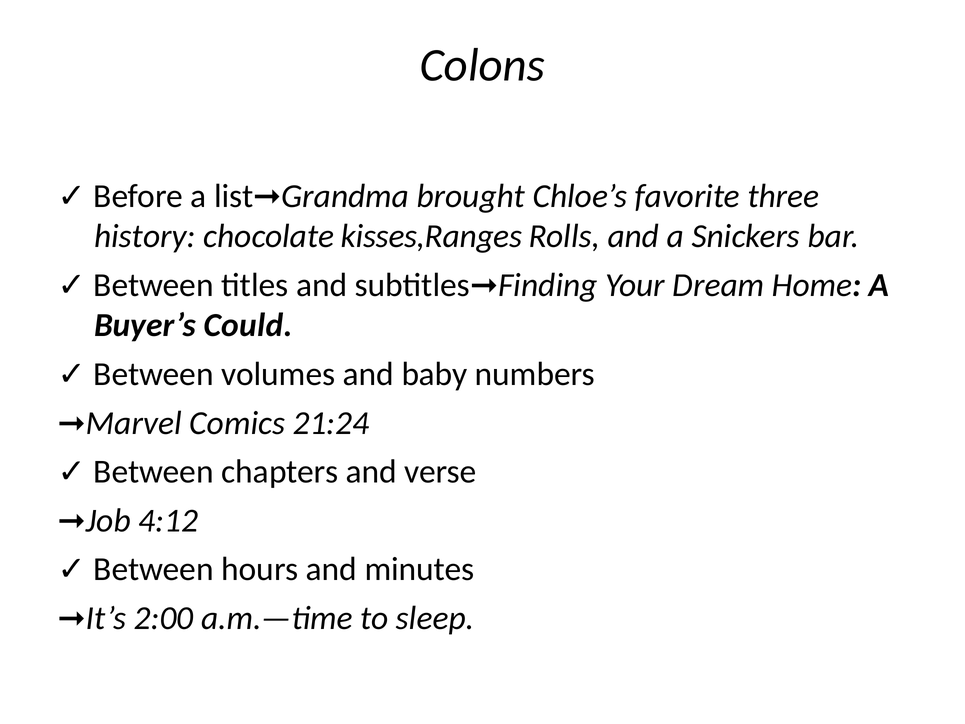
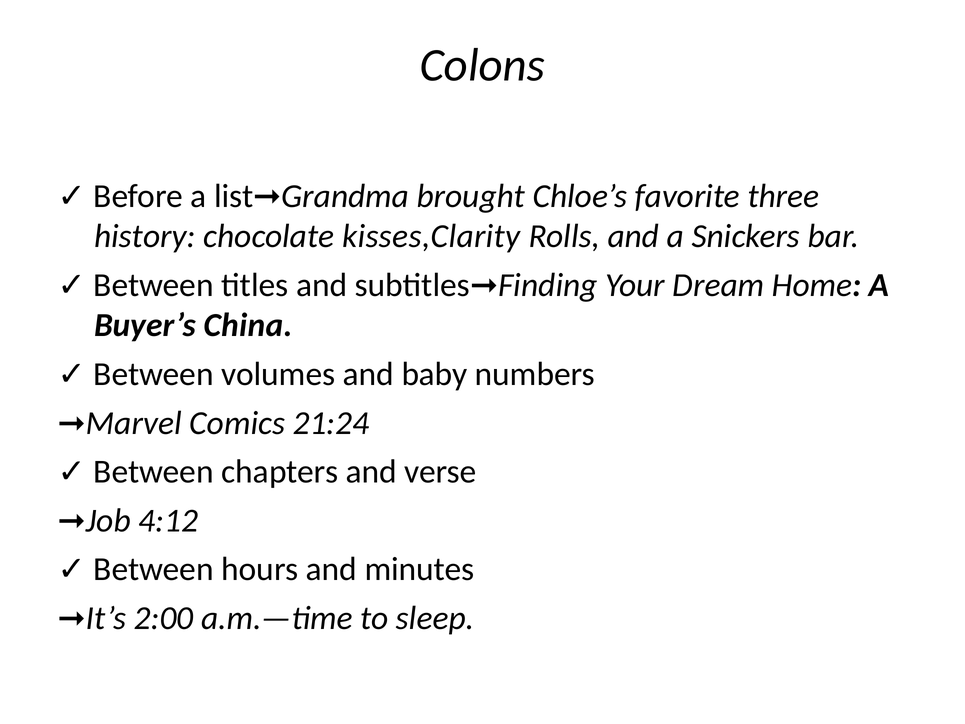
kisses,Ranges: kisses,Ranges -> kisses,Clarity
Could: Could -> China
